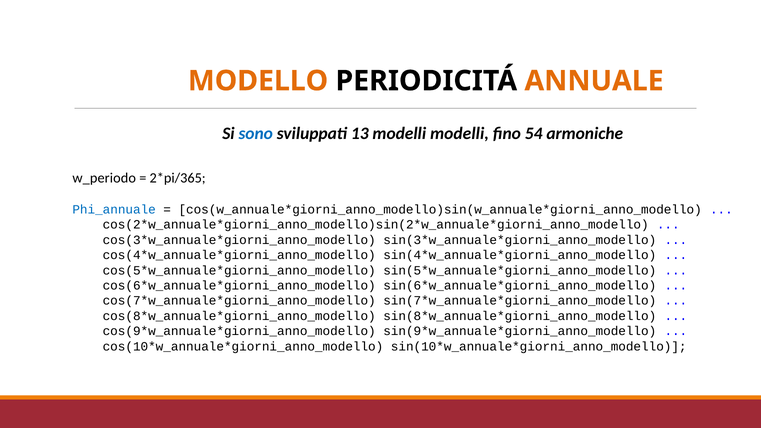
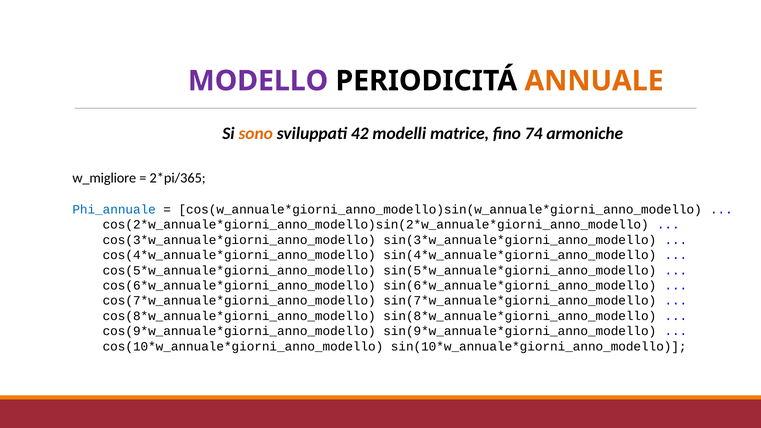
MODELLO colour: orange -> purple
sono colour: blue -> orange
13: 13 -> 42
modelli modelli: modelli -> matrice
54: 54 -> 74
w_periodo: w_periodo -> w_migliore
